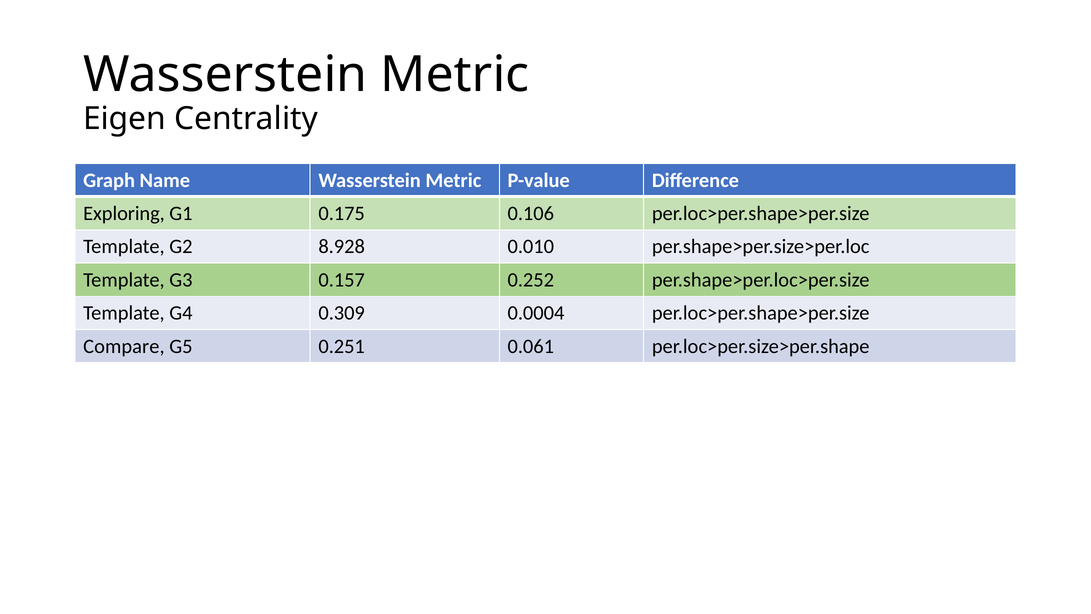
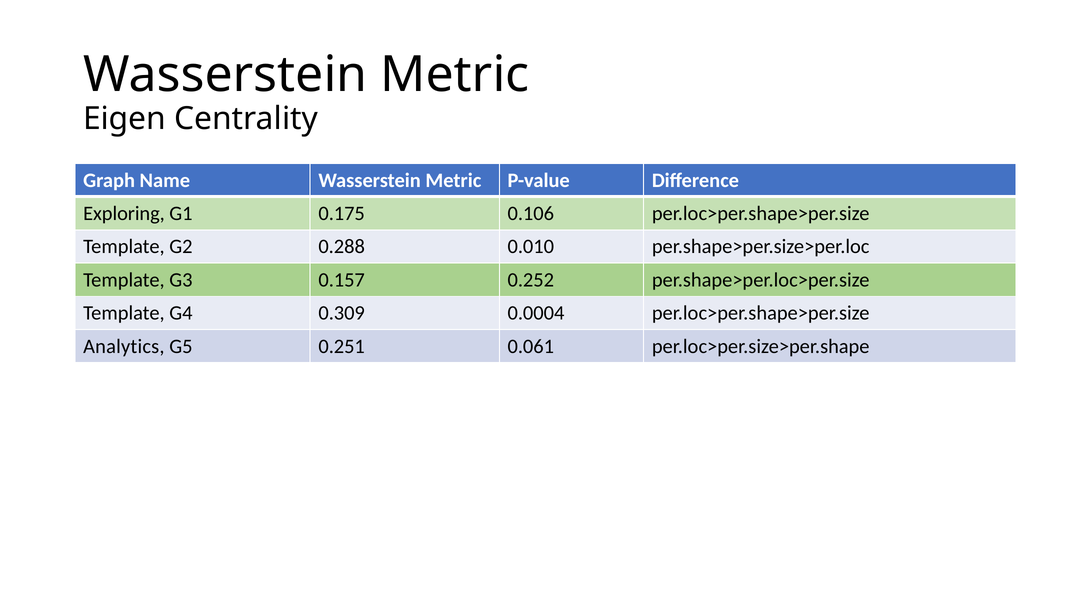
8.928: 8.928 -> 0.288
Compare: Compare -> Analytics
